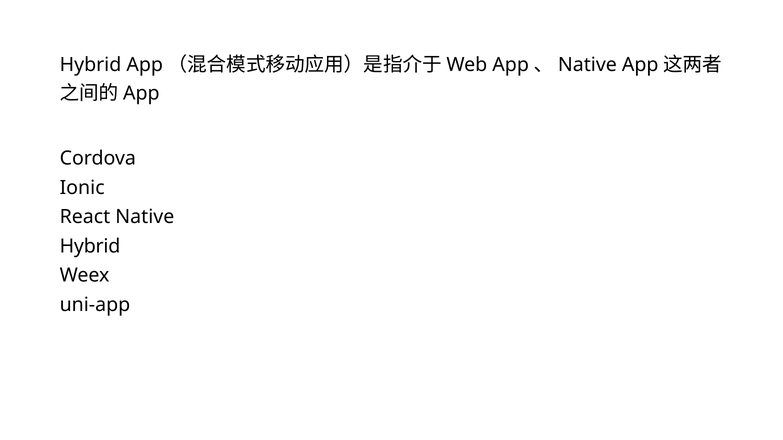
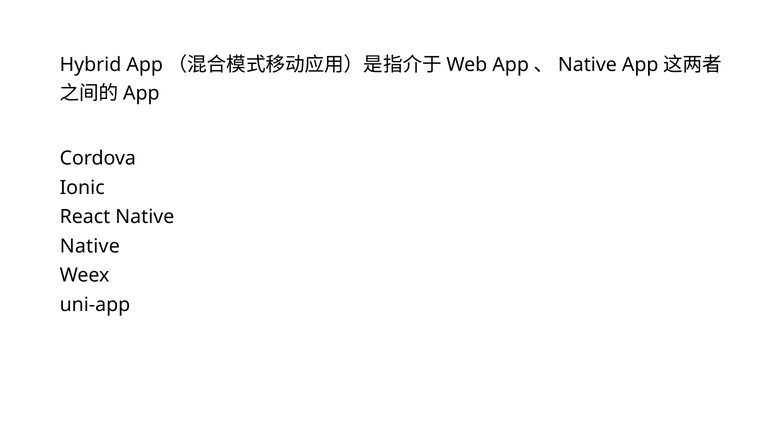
Hybrid at (90, 246): Hybrid -> Native
